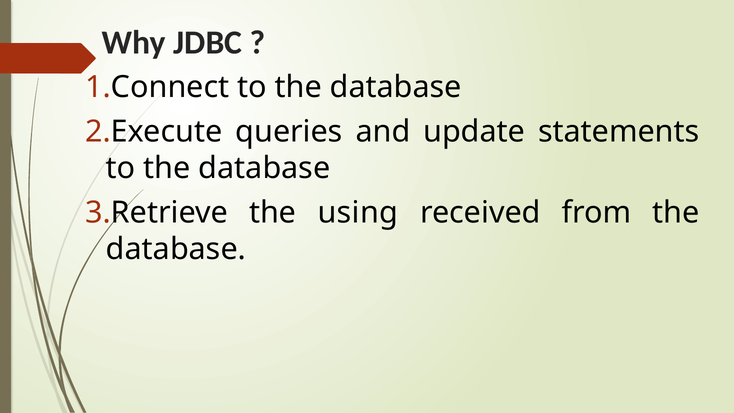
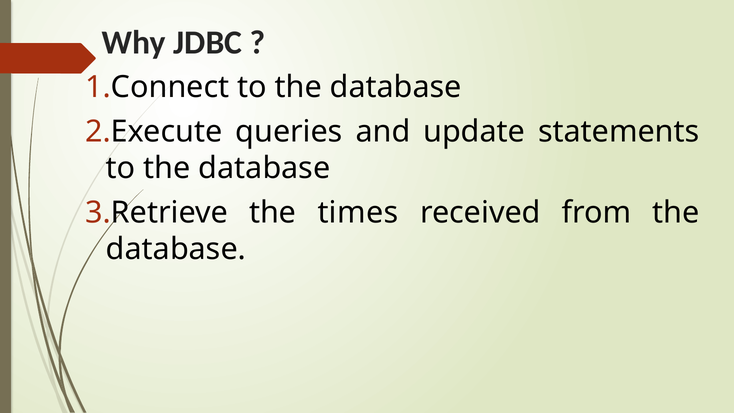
using: using -> times
